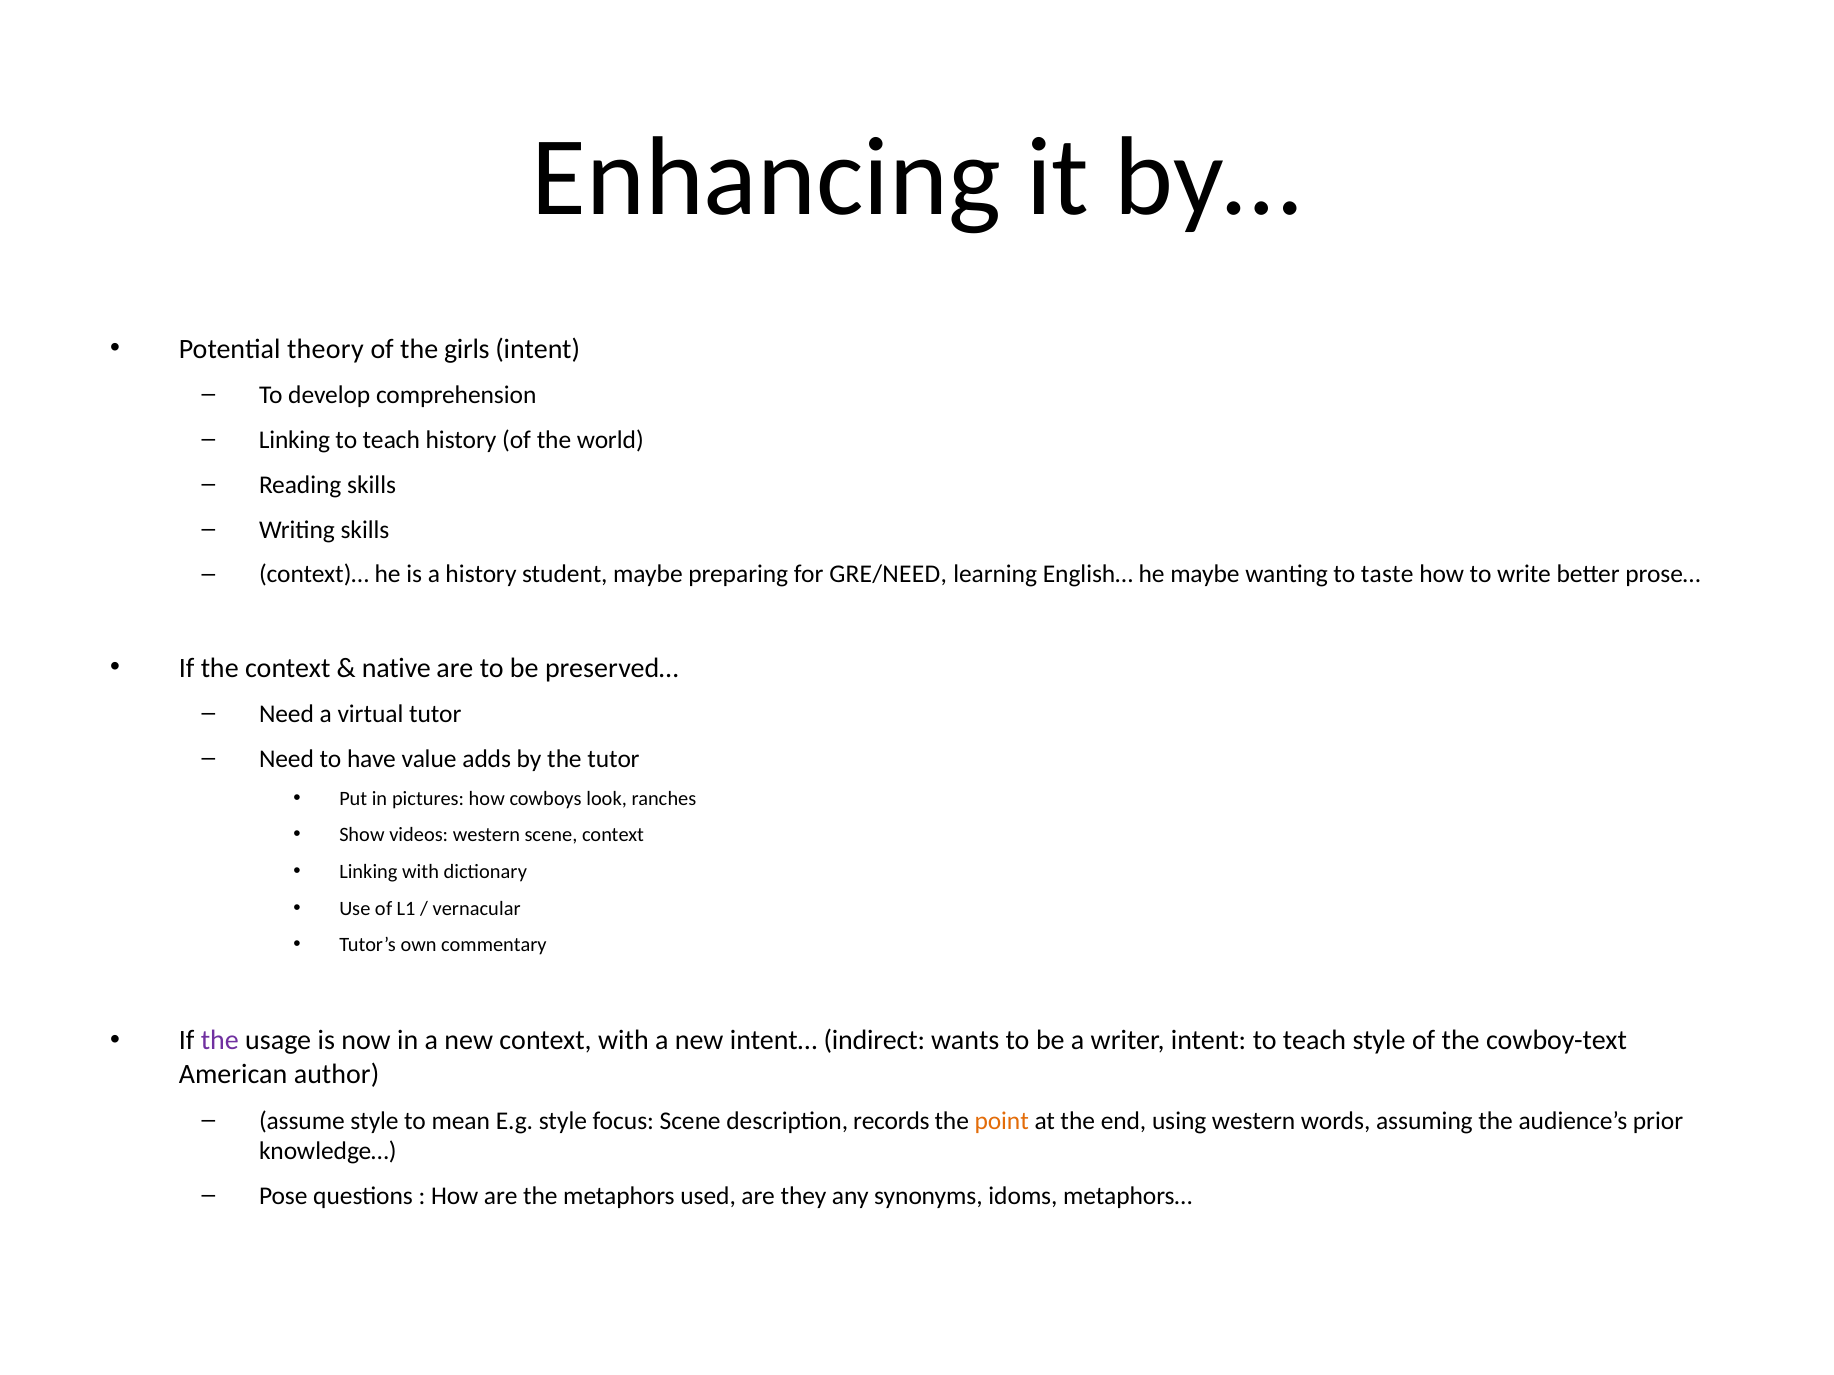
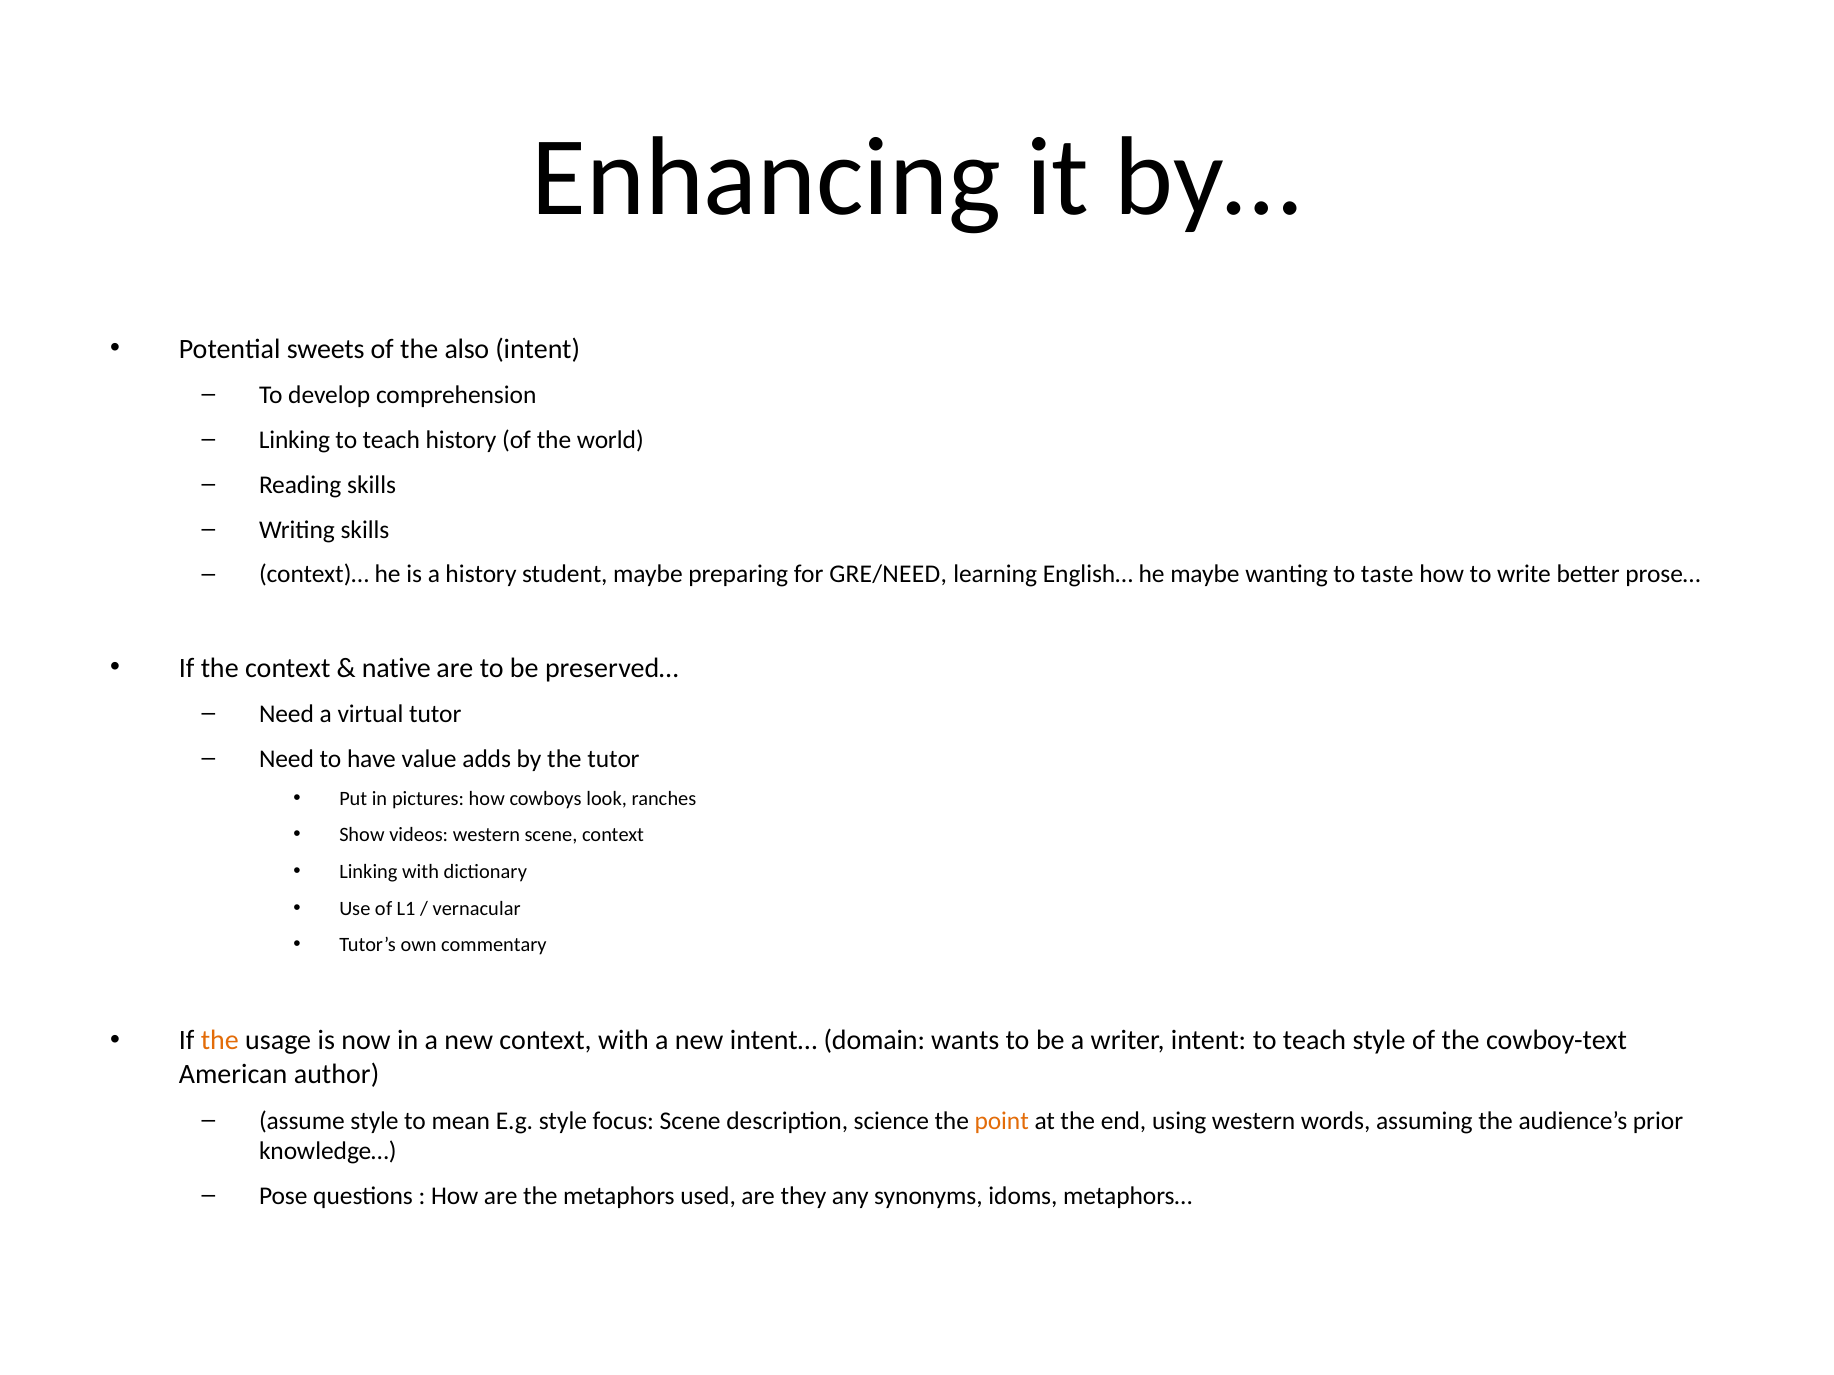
theory: theory -> sweets
girls: girls -> also
the at (220, 1041) colour: purple -> orange
indirect: indirect -> domain
records: records -> science
